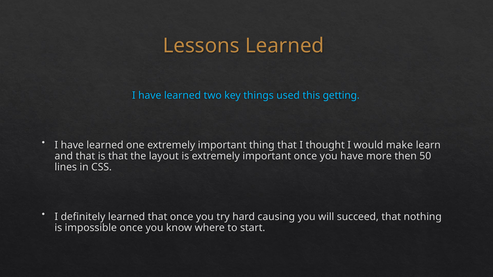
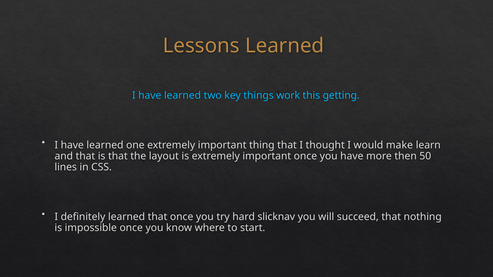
used: used -> work
causing: causing -> slicknav
